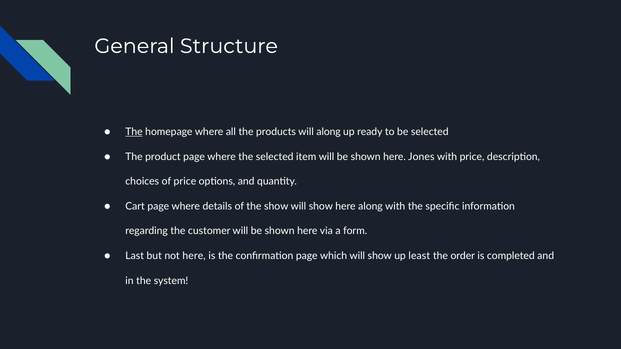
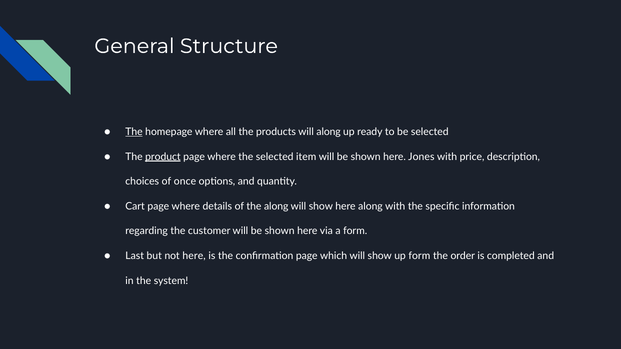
product underline: none -> present
of price: price -> once
the show: show -> along
up least: least -> form
